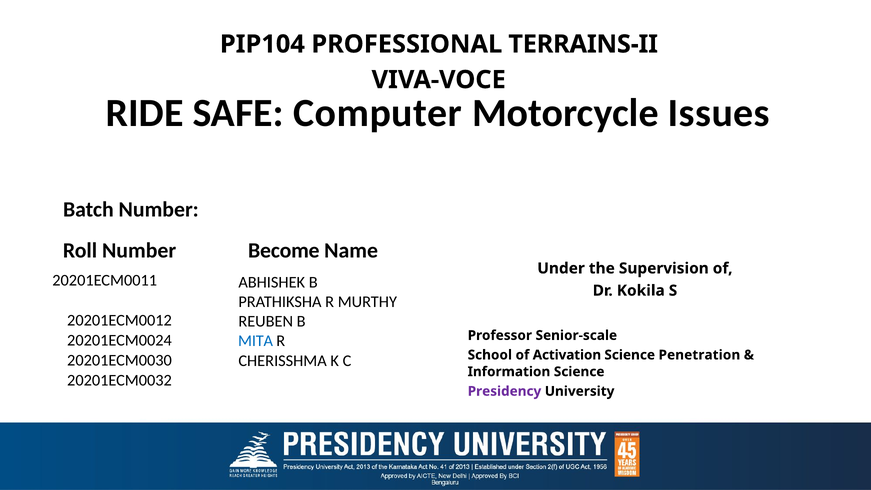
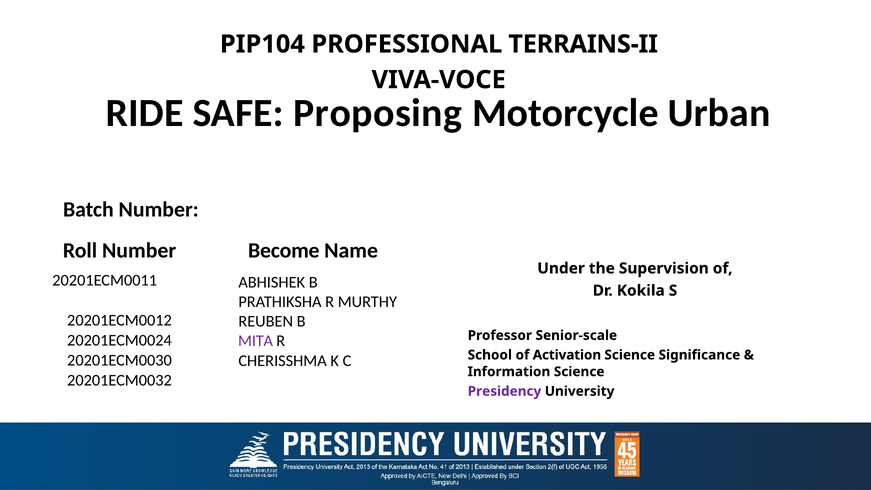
Computer: Computer -> Proposing
Issues: Issues -> Urban
MITA colour: blue -> purple
Penetration: Penetration -> Significance
